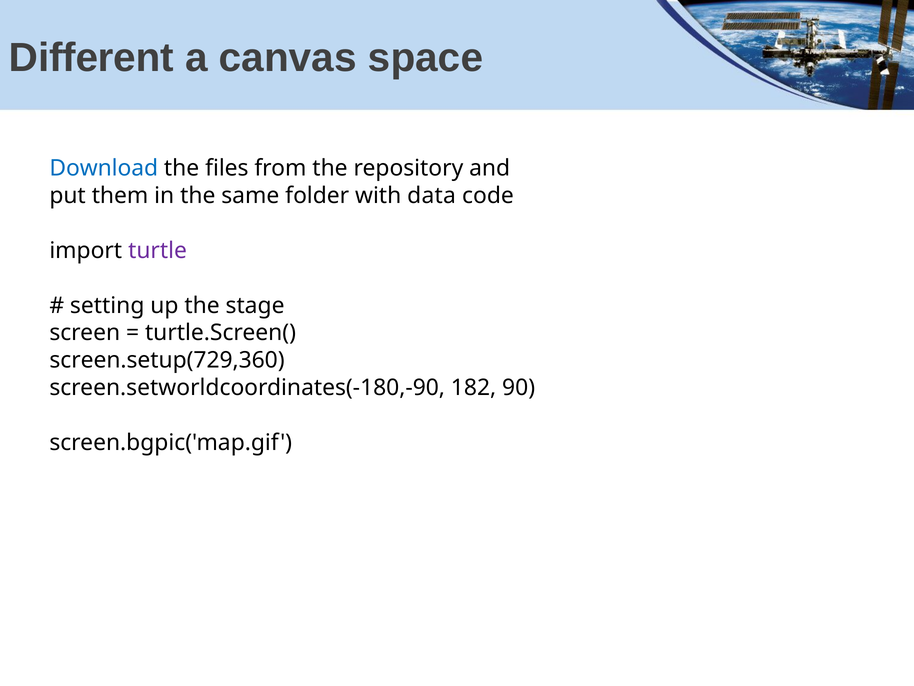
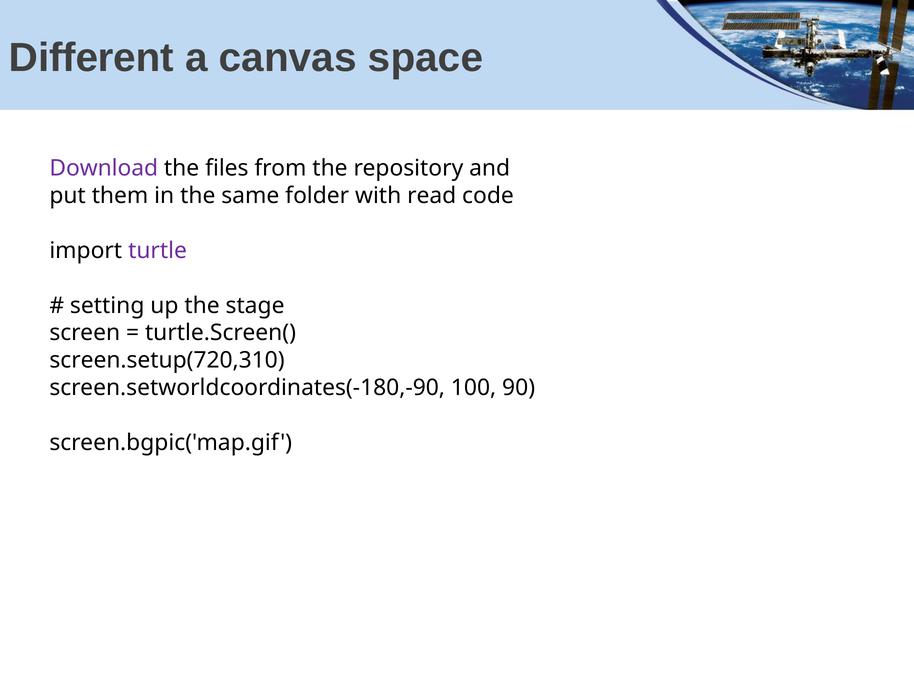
Download colour: blue -> purple
data: data -> read
screen.setup(729,360: screen.setup(729,360 -> screen.setup(720,310
182: 182 -> 100
